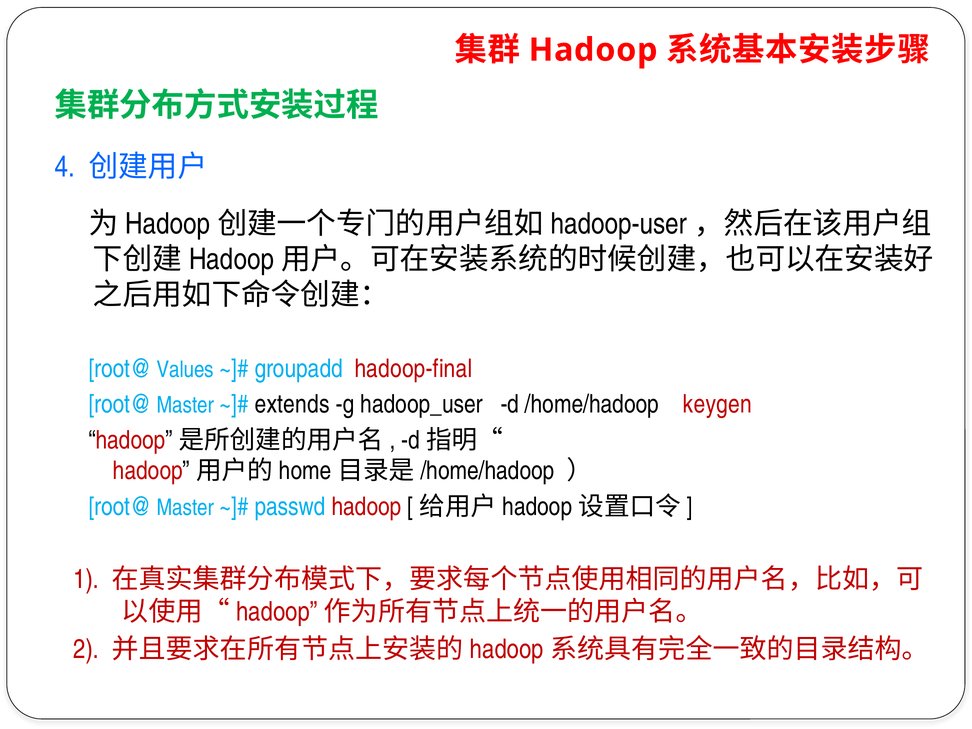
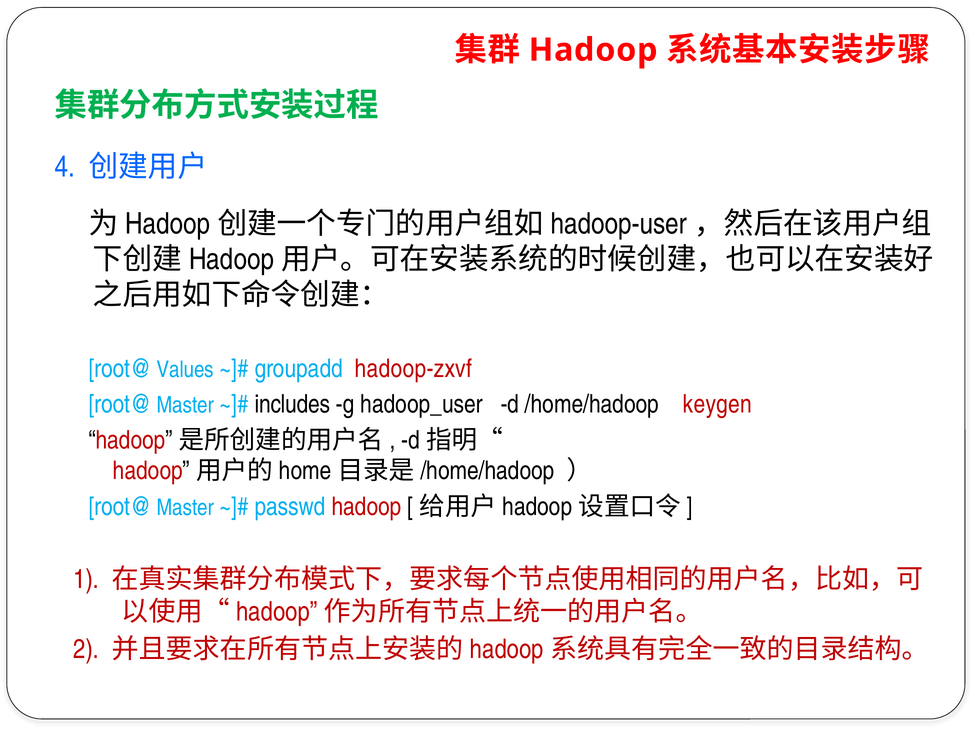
hadoop-final: hadoop-final -> hadoop-zxvf
extends: extends -> includes
